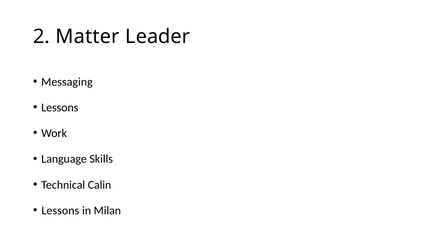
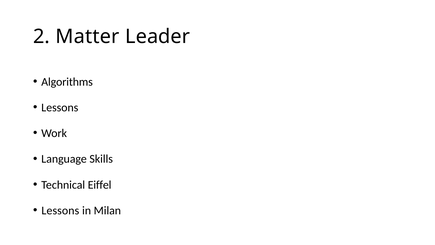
Messaging: Messaging -> Algorithms
Calin: Calin -> Eiffel
